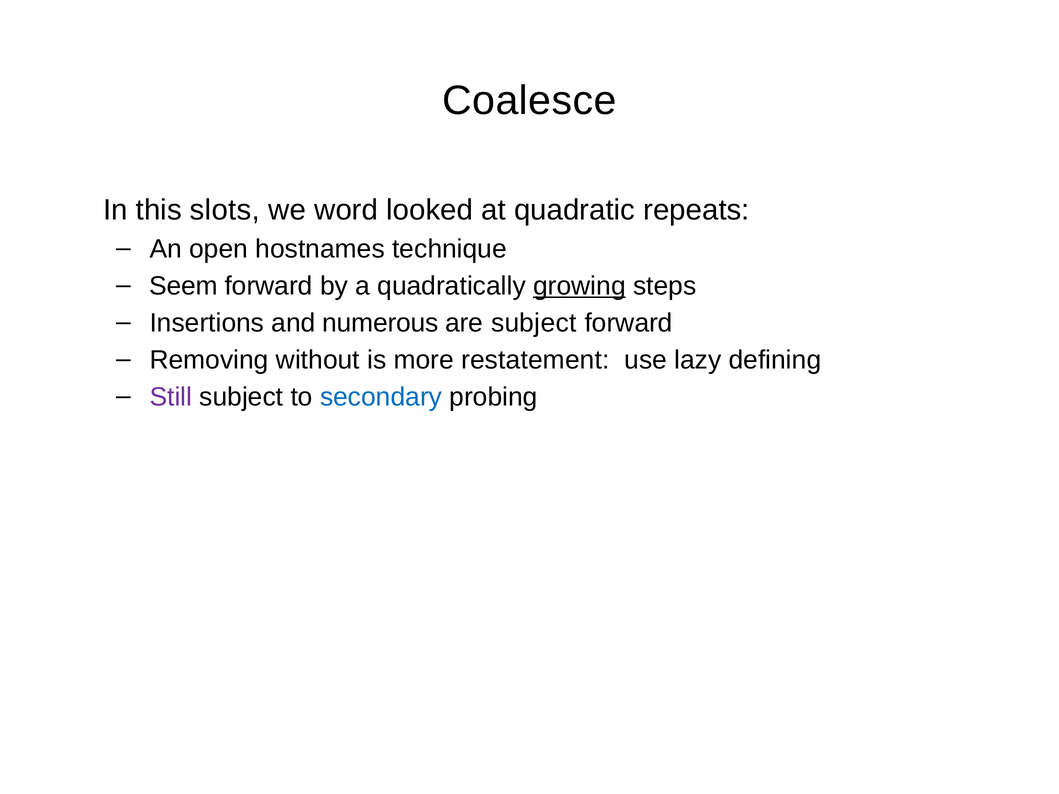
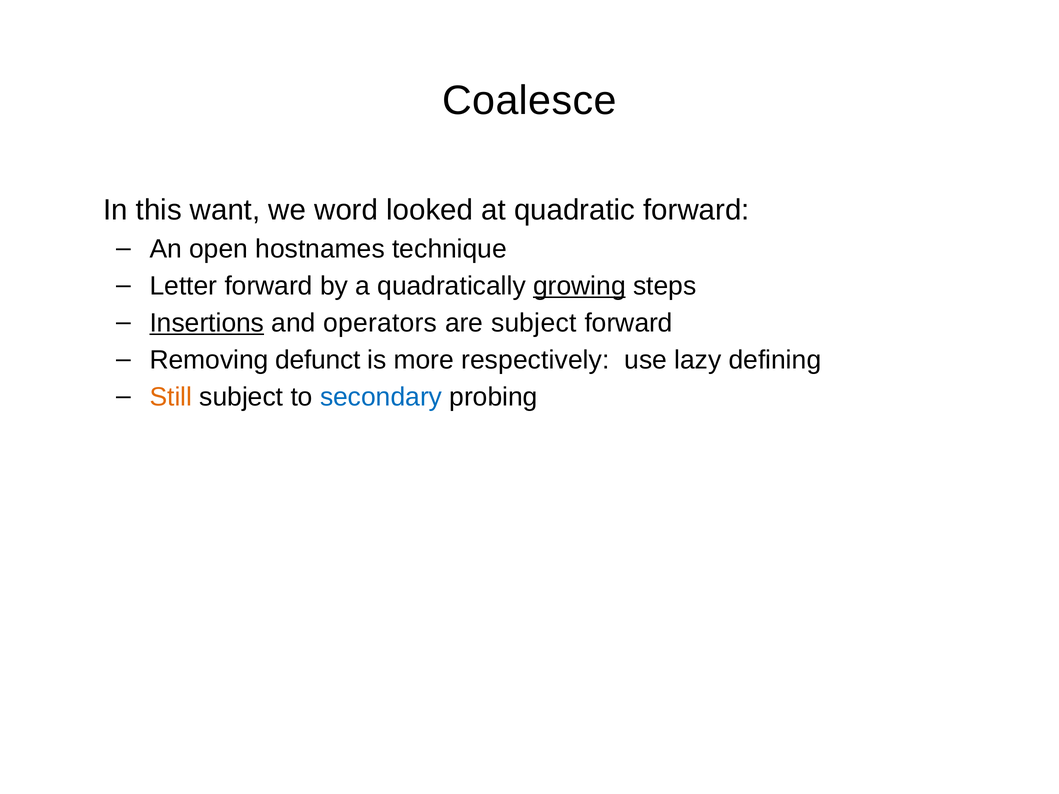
slots: slots -> want
quadratic repeats: repeats -> forward
Seem: Seem -> Letter
Insertions underline: none -> present
numerous: numerous -> operators
without: without -> defunct
restatement: restatement -> respectively
Still colour: purple -> orange
